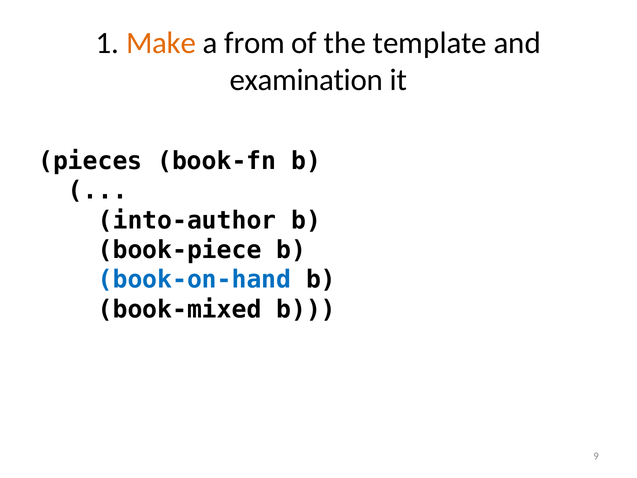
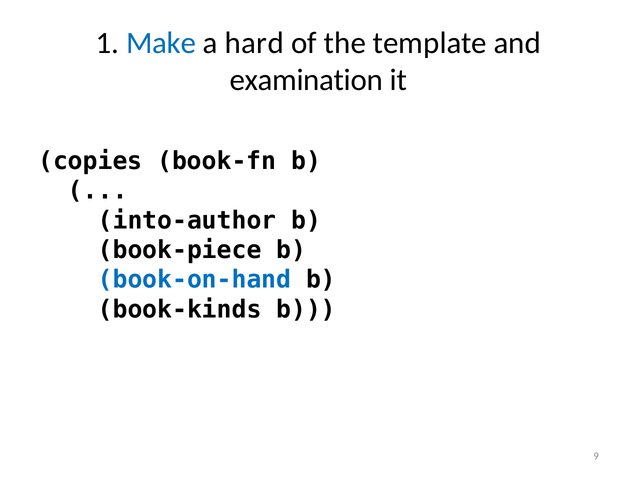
Make colour: orange -> blue
from: from -> hard
pieces: pieces -> copies
book-mixed: book-mixed -> book-kinds
